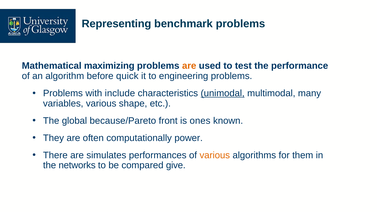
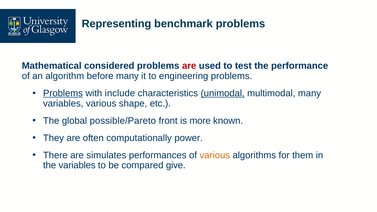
maximizing: maximizing -> considered
are at (189, 66) colour: orange -> red
before quick: quick -> many
Problems at (63, 93) underline: none -> present
because/Pareto: because/Pareto -> possible/Pareto
ones: ones -> more
the networks: networks -> variables
